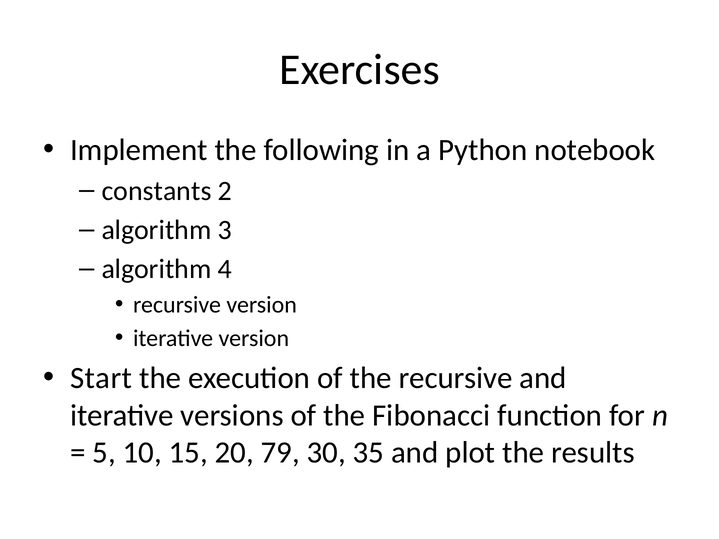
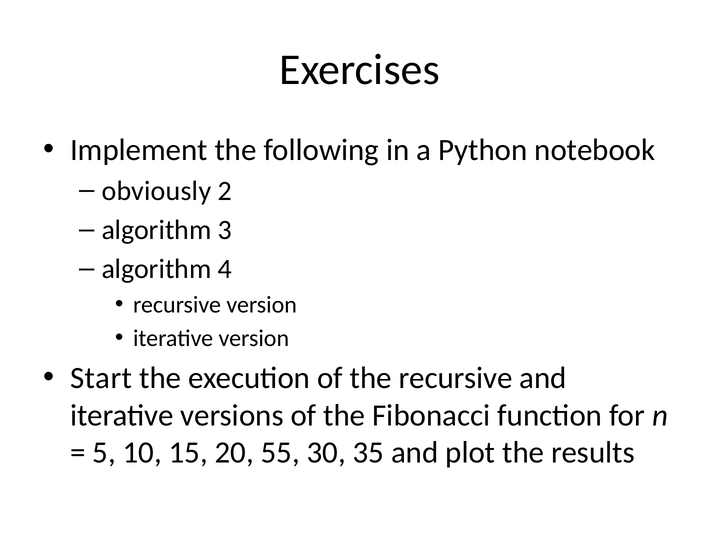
constants: constants -> obviously
79: 79 -> 55
